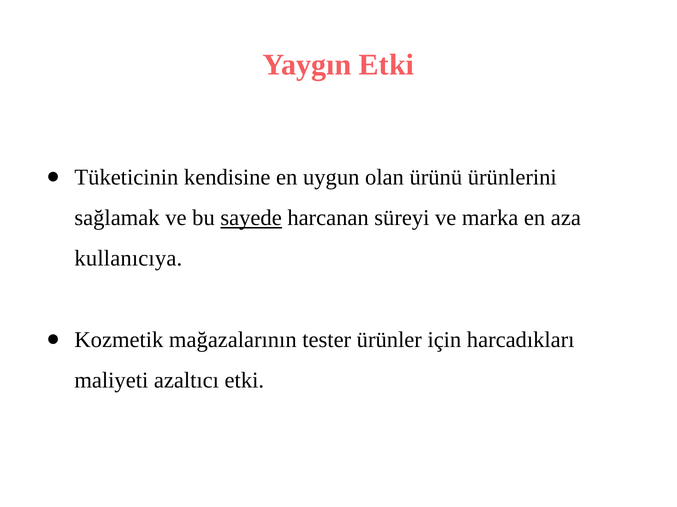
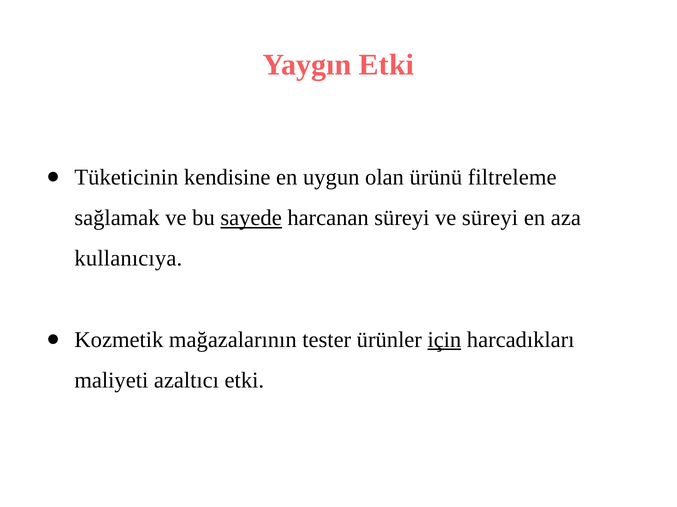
ürünlerini: ürünlerini -> filtreleme
ve marka: marka -> süreyi
için underline: none -> present
